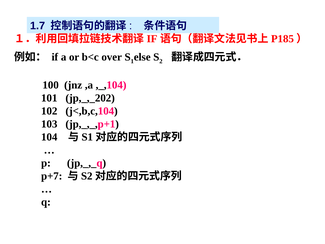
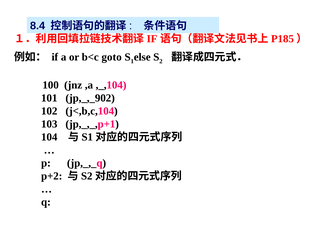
1.7: 1.7 -> 8.4
over: over -> goto
jp,_,_202: jp,_,_202 -> jp,_,_902
p+7: p+7 -> p+2
